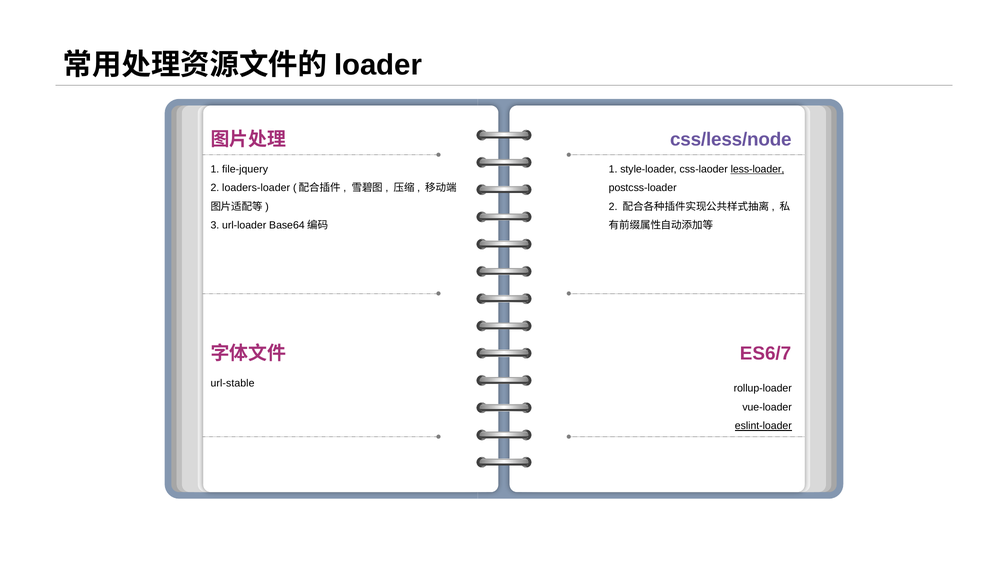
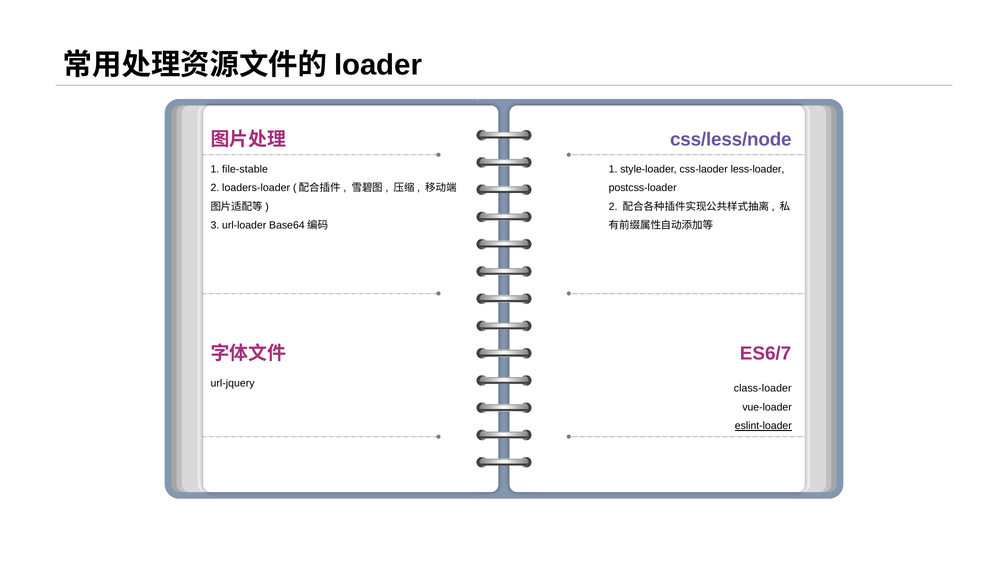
file-jquery: file-jquery -> file-stable
less-loader underline: present -> none
url-stable: url-stable -> url-jquery
rollup-loader: rollup-loader -> class-loader
